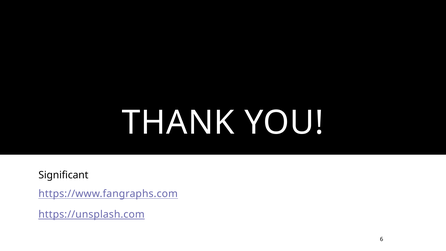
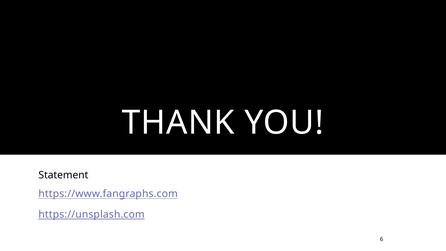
Significant: Significant -> Statement
